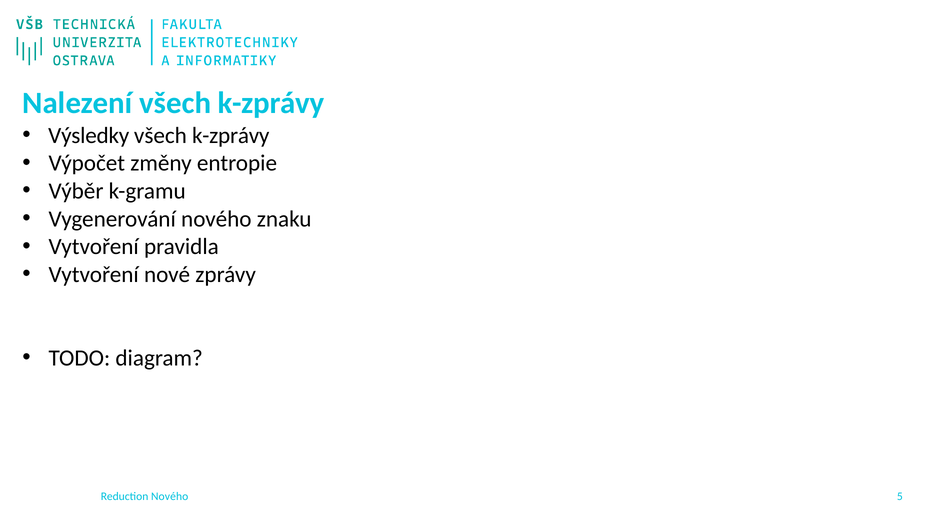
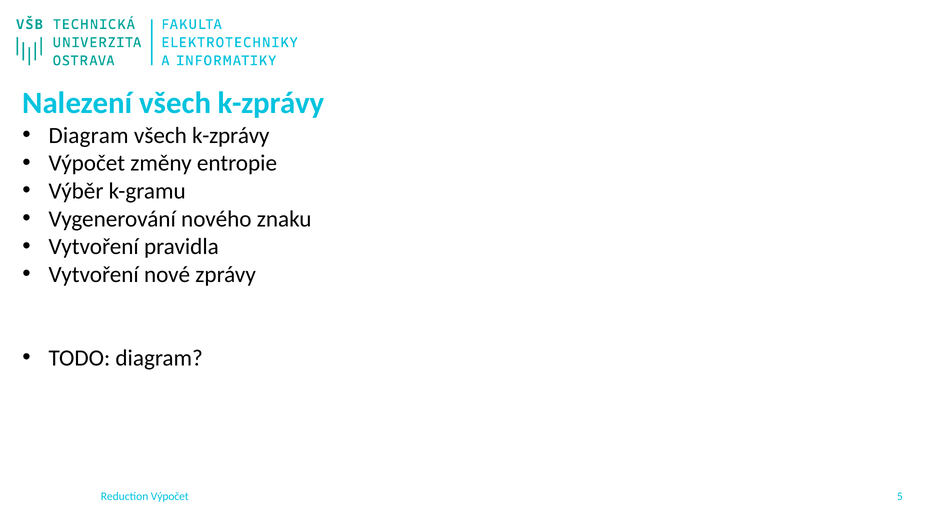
Výsledky at (89, 135): Výsledky -> Diagram
Reduction Nového: Nového -> Výpočet
